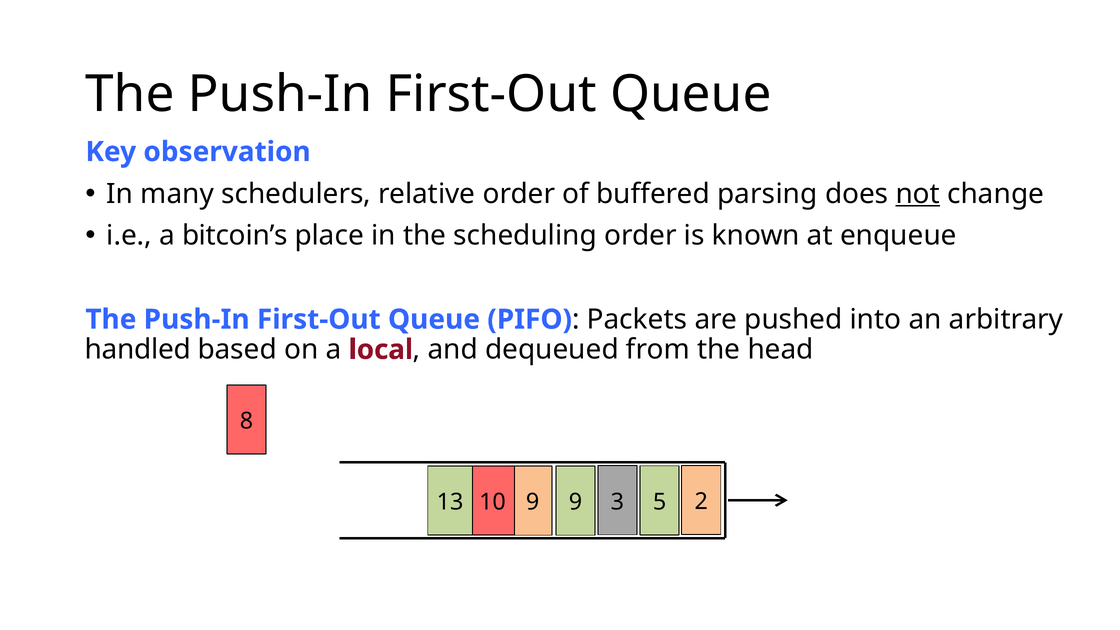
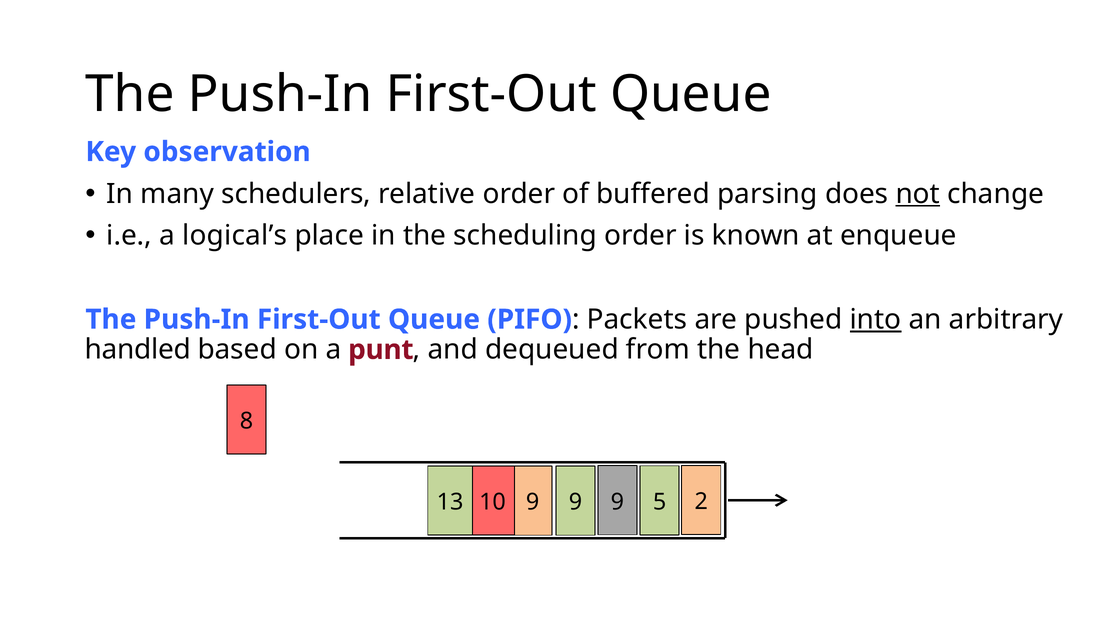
bitcoin’s: bitcoin’s -> logical’s
into underline: none -> present
local: local -> punt
3 at (617, 502): 3 -> 9
